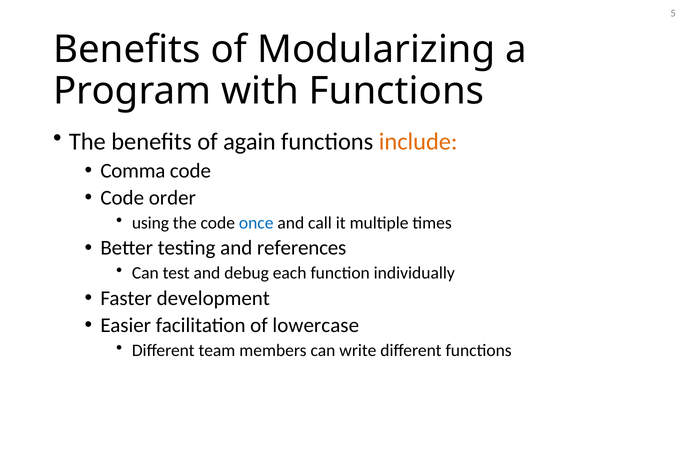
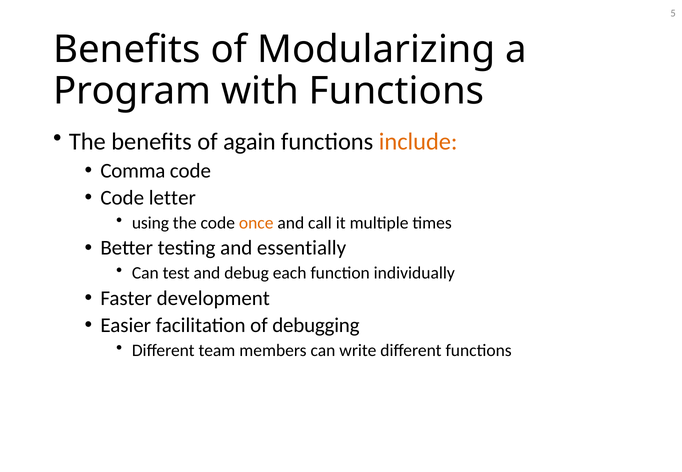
order: order -> letter
once colour: blue -> orange
references: references -> essentially
lowercase: lowercase -> debugging
